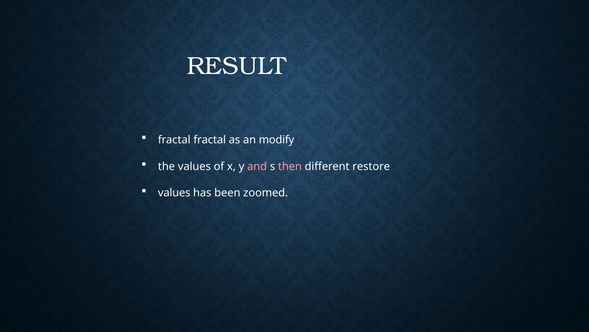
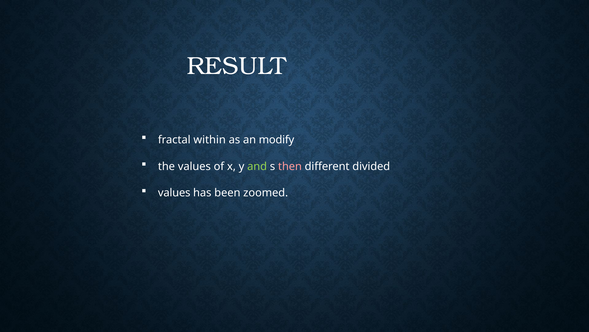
fractal fractal: fractal -> within
and colour: pink -> light green
restore: restore -> divided
